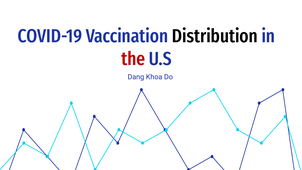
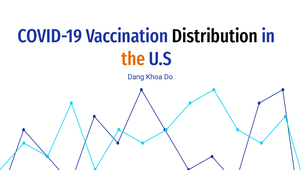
the colour: red -> orange
